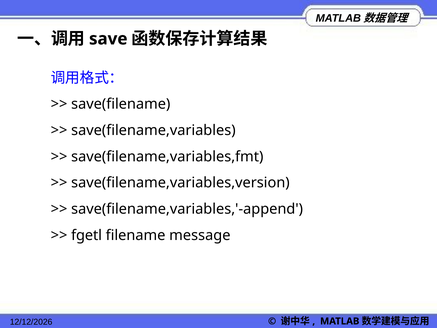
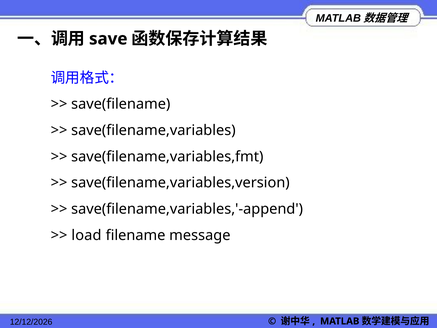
fgetl: fgetl -> load
